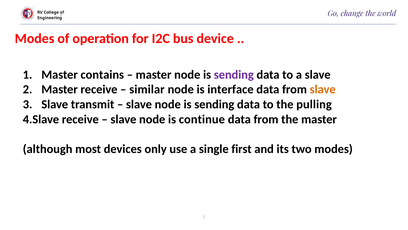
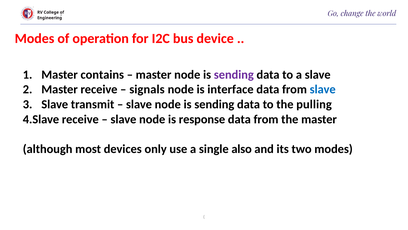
similar: similar -> signals
slave at (323, 89) colour: orange -> blue
continue: continue -> response
first: first -> also
